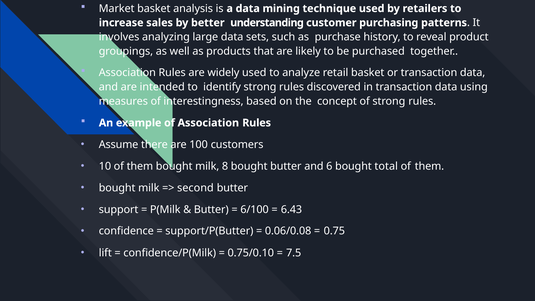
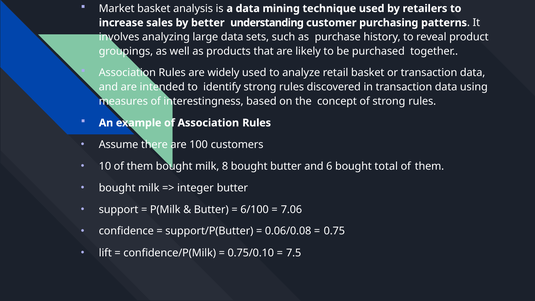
second: second -> integer
6.43: 6.43 -> 7.06
